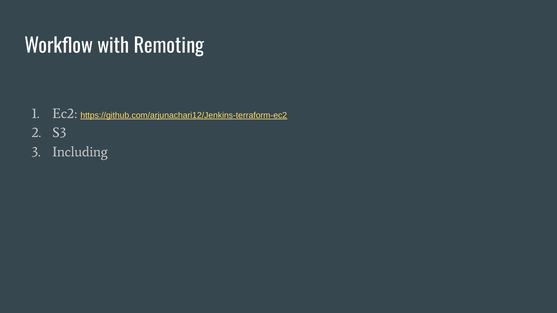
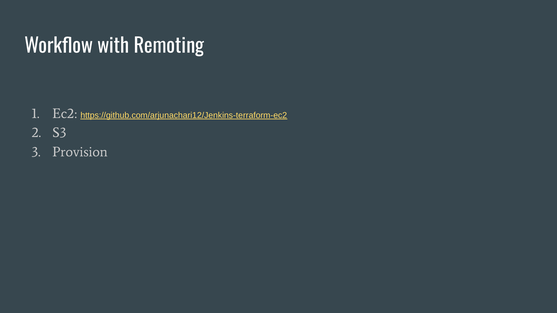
Including: Including -> Provision
